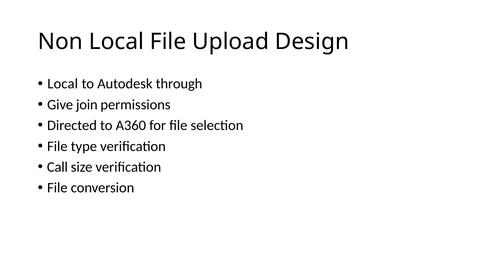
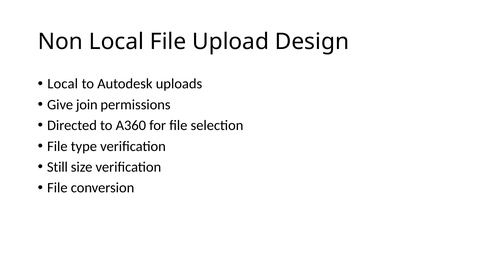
through: through -> uploads
Call: Call -> Still
